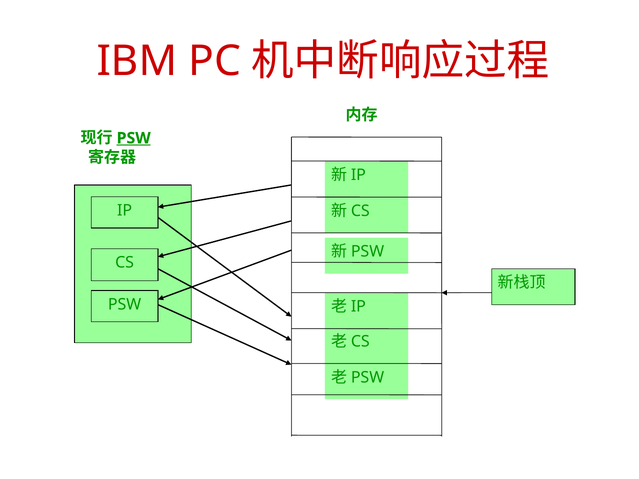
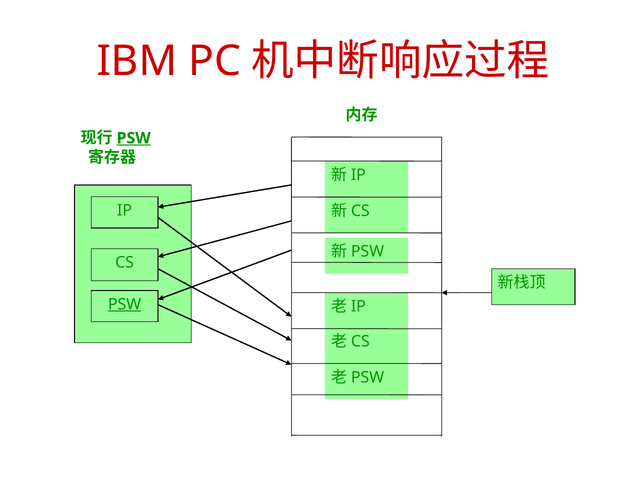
PSW at (125, 304) underline: none -> present
